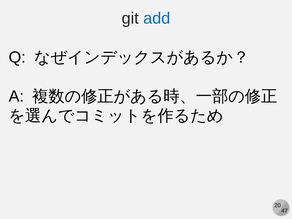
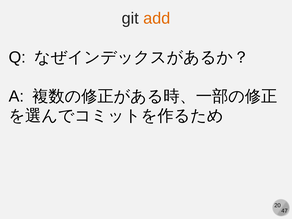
add colour: blue -> orange
